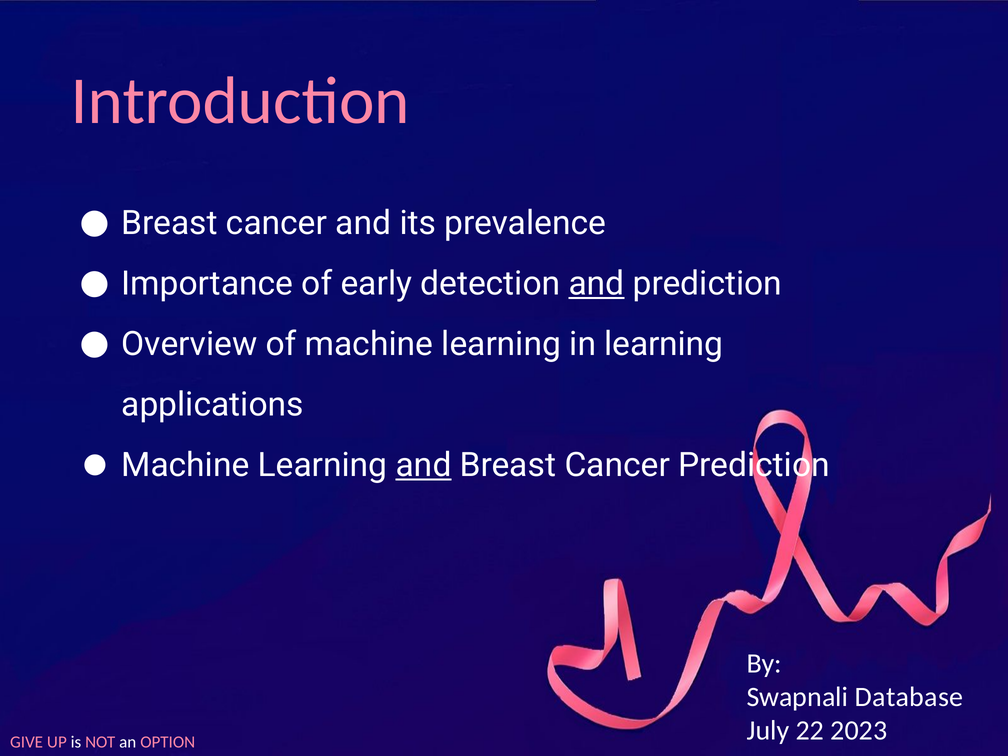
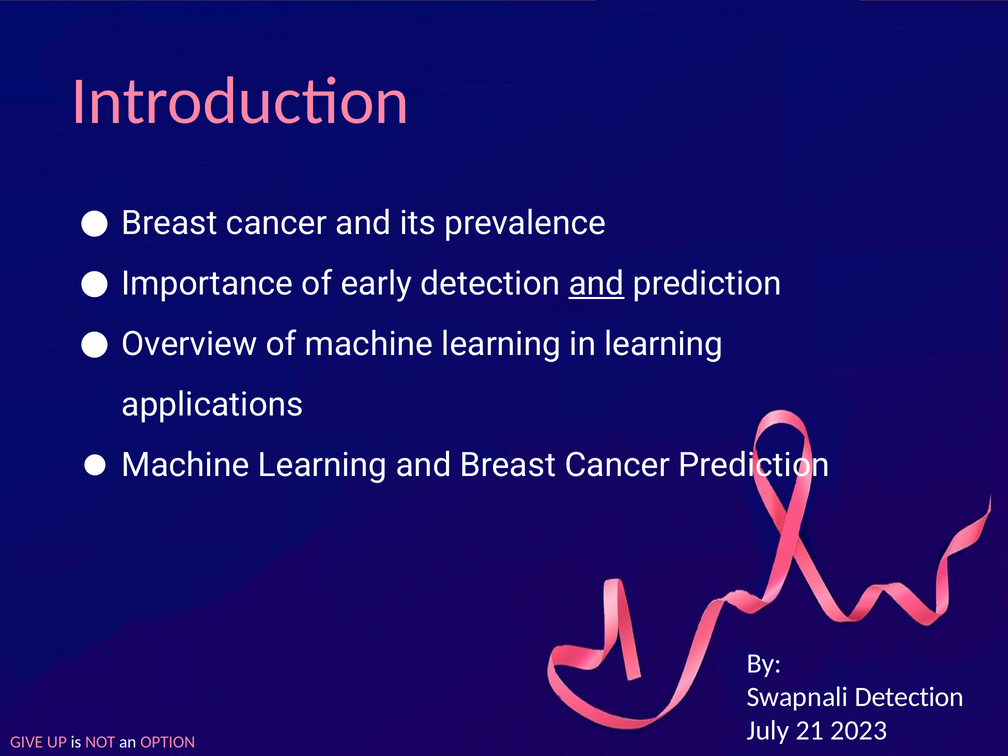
and at (424, 465) underline: present -> none
Swapnali Database: Database -> Detection
22: 22 -> 21
